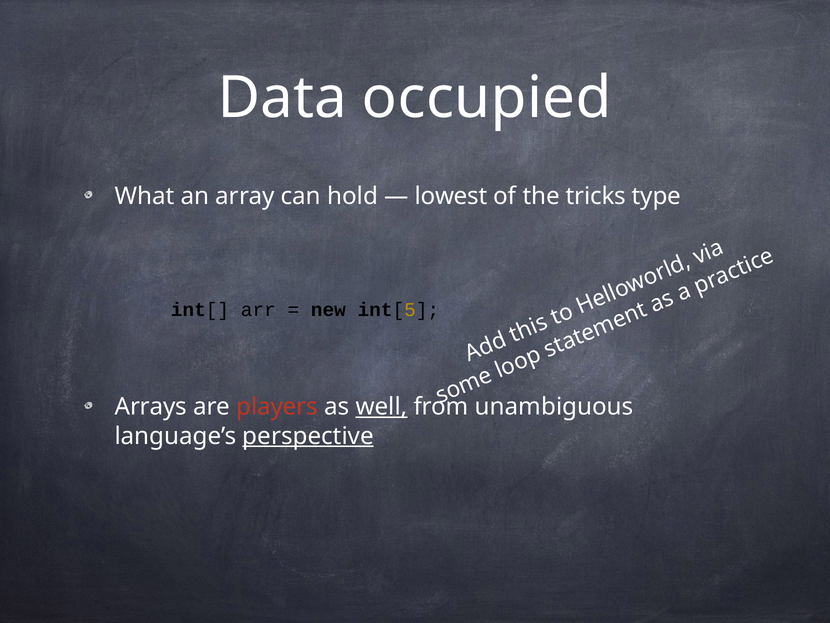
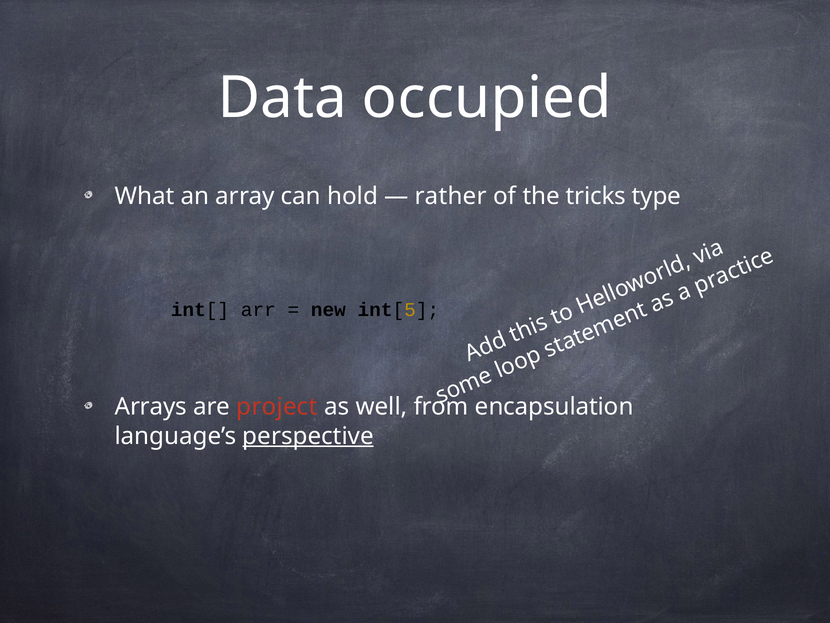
lowest: lowest -> rather
players: players -> project
well underline: present -> none
unambiguous: unambiguous -> encapsulation
